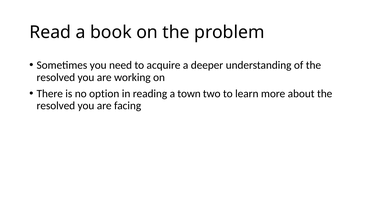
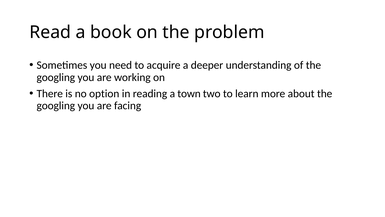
resolved at (56, 77): resolved -> googling
resolved at (56, 105): resolved -> googling
